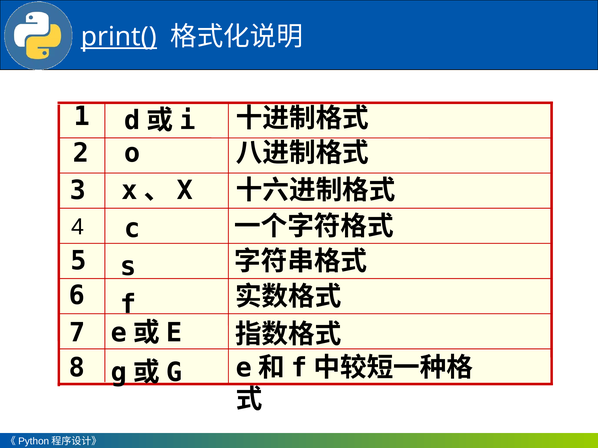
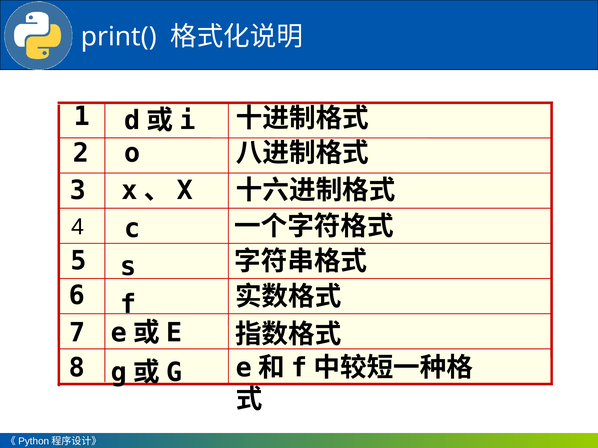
print( underline: present -> none
